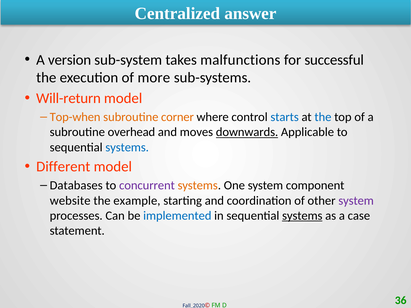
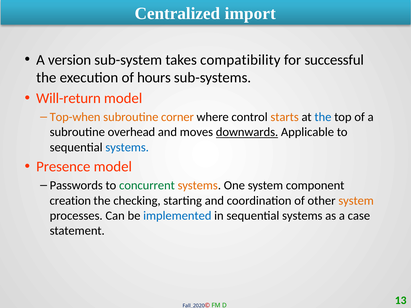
answer: answer -> import
malfunctions: malfunctions -> compatibility
more: more -> hours
starts colour: blue -> orange
Different: Different -> Presence
Databases: Databases -> Passwords
concurrent colour: purple -> green
website: website -> creation
example: example -> checking
system at (356, 201) colour: purple -> orange
systems at (302, 216) underline: present -> none
36: 36 -> 13
